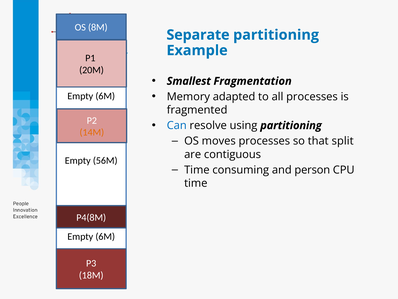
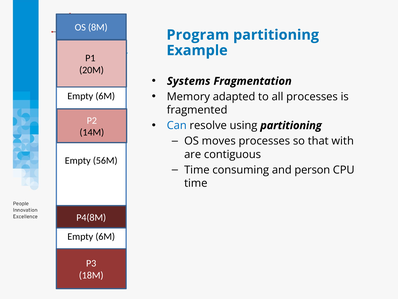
Separate: Separate -> Program
Smallest: Smallest -> Systems
14M colour: orange -> black
split: split -> with
